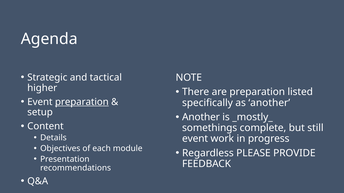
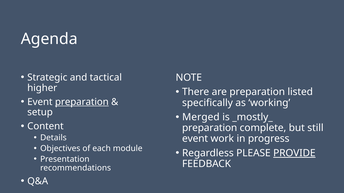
as another: another -> working
Another at (201, 117): Another -> Merged
somethings at (210, 128): somethings -> preparation
PROVIDE underline: none -> present
